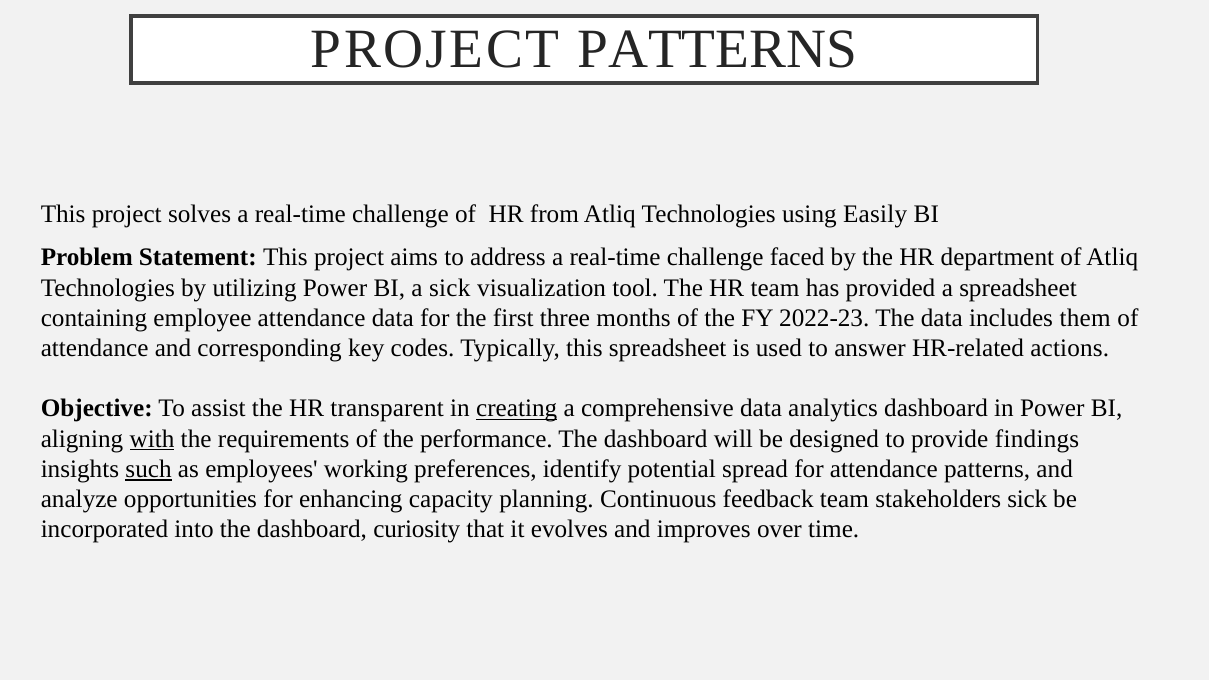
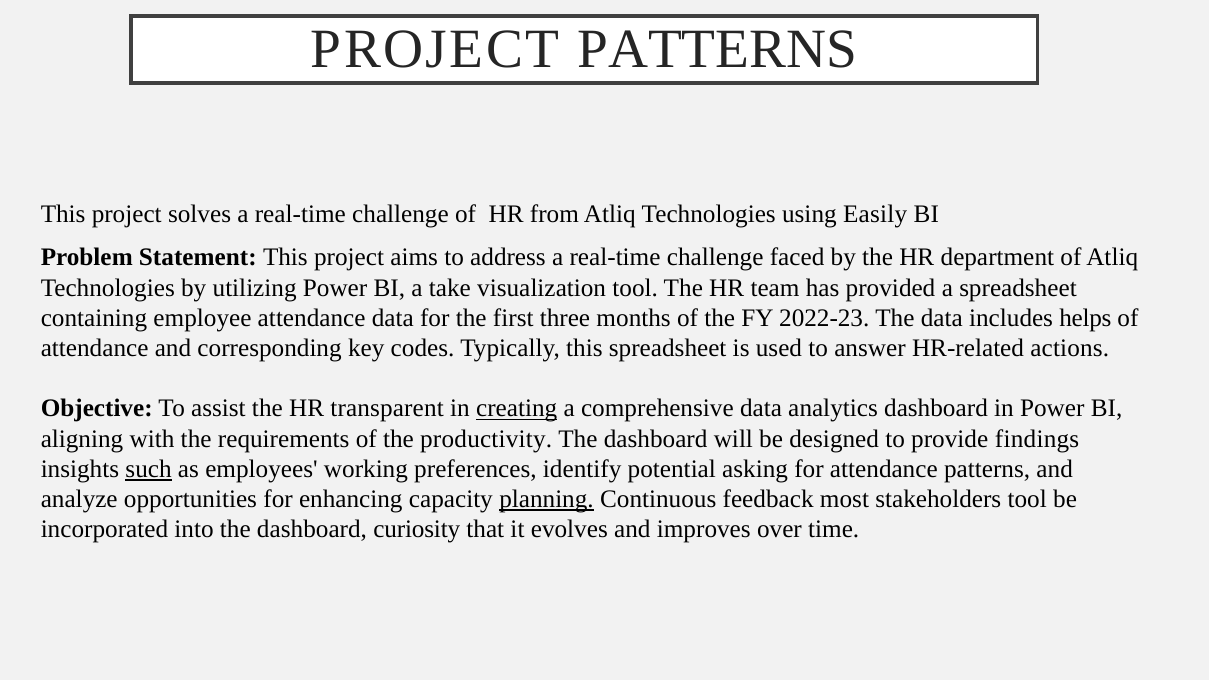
a sick: sick -> take
them: them -> helps
with underline: present -> none
performance: performance -> productivity
spread: spread -> asking
planning underline: none -> present
feedback team: team -> most
stakeholders sick: sick -> tool
